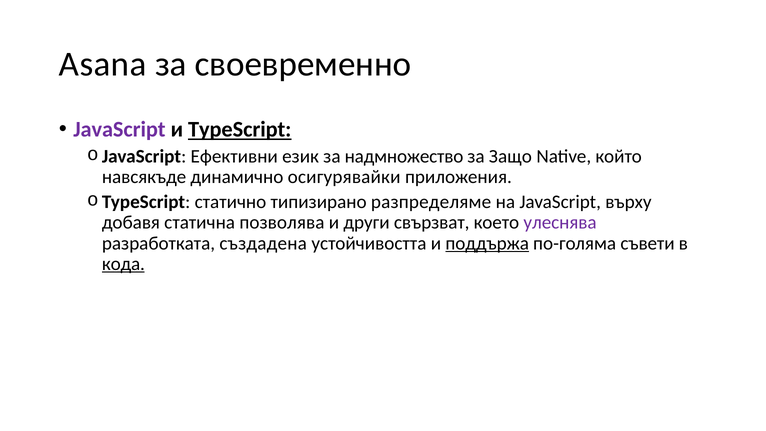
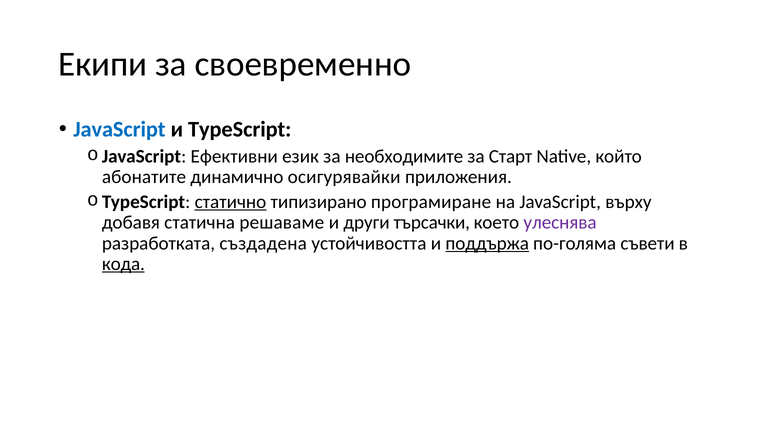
Asana: Asana -> Екипи
JavaScript at (119, 129) colour: purple -> blue
TypeScript underline: present -> none
надмножество: надмножество -> необходимите
Защо: Защо -> Старт
навсякъде: навсякъде -> абонатите
статично underline: none -> present
разпределяме: разпределяме -> програмиране
позволява: позволява -> решаваме
свързват: свързват -> търсачки
